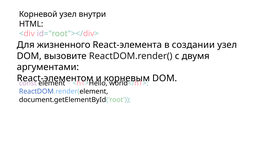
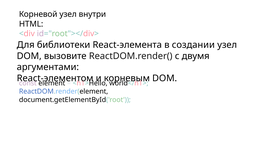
жизненного: жизненного -> библиотеки
